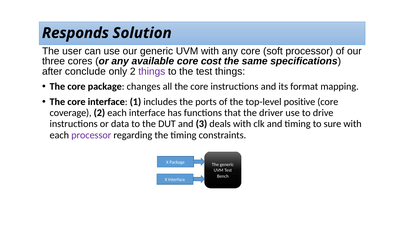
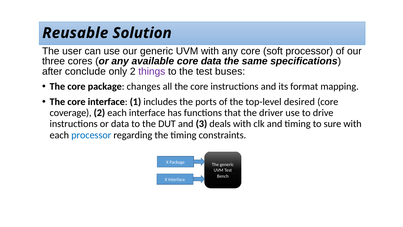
Responds: Responds -> Reusable
core cost: cost -> data
test things: things -> buses
positive: positive -> desired
processor at (91, 135) colour: purple -> blue
